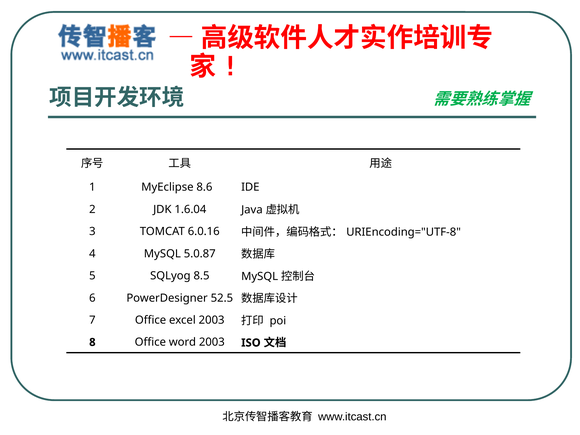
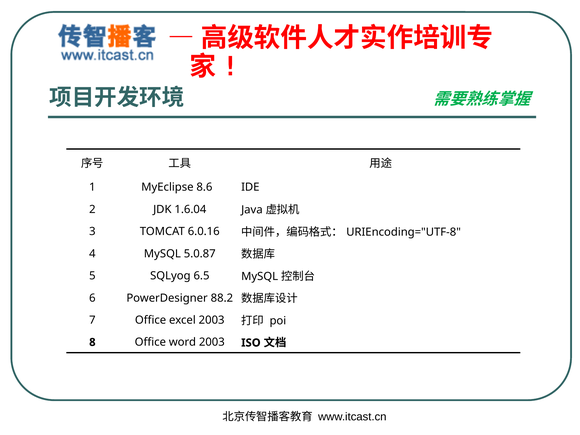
8.5: 8.5 -> 6.5
52.5: 52.5 -> 88.2
